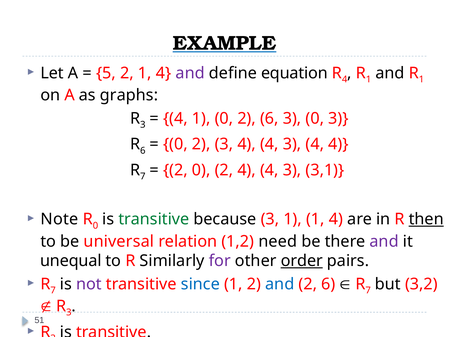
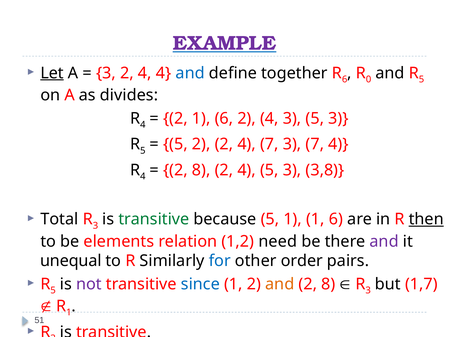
EXAMPLE colour: black -> purple
Let underline: none -> present
5 at (106, 73): 5 -> 3
1 at (145, 73): 1 -> 4
and at (190, 73) colour: purple -> blue
equation: equation -> together
R 4: 4 -> 6
1 at (369, 79): 1 -> 0
and R 1: 1 -> 5
graphs: graphs -> divides
3 at (143, 125): 3 -> 4
4 at (175, 118): 4 -> 2
0 at (224, 118): 0 -> 6
6 at (269, 118): 6 -> 4
3 0: 0 -> 5
6 at (143, 150): 6 -> 5
0 at (175, 144): 0 -> 5
2 3: 3 -> 2
4 at (269, 144): 4 -> 7
4 at (315, 144): 4 -> 7
7 at (143, 176): 7 -> 4
0 at (201, 170): 0 -> 8
2 4 4: 4 -> 5
3,1: 3,1 -> 3,8
Note: Note -> Total
0 at (95, 225): 0 -> 3
because 3: 3 -> 5
1 1 4: 4 -> 6
universal: universal -> elements
for colour: purple -> blue
order underline: present -> none
7 at (53, 290): 7 -> 5
and at (280, 284) colour: blue -> orange
6 at (328, 284): 6 -> 8
7 at (368, 290): 7 -> 3
3,2: 3,2 -> 1,7
3 at (69, 312): 3 -> 1
